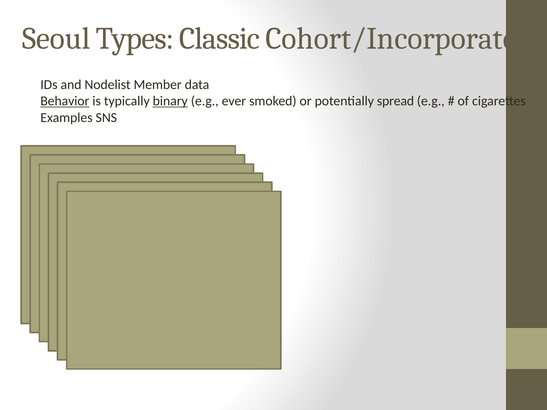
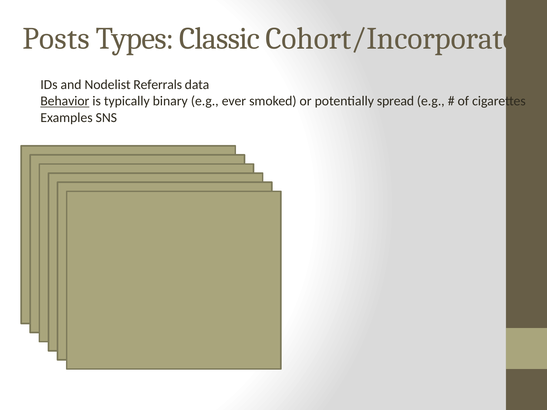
Seoul: Seoul -> Posts
Member: Member -> Referrals
binary underline: present -> none
